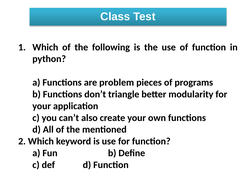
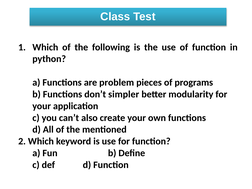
triangle: triangle -> simpler
